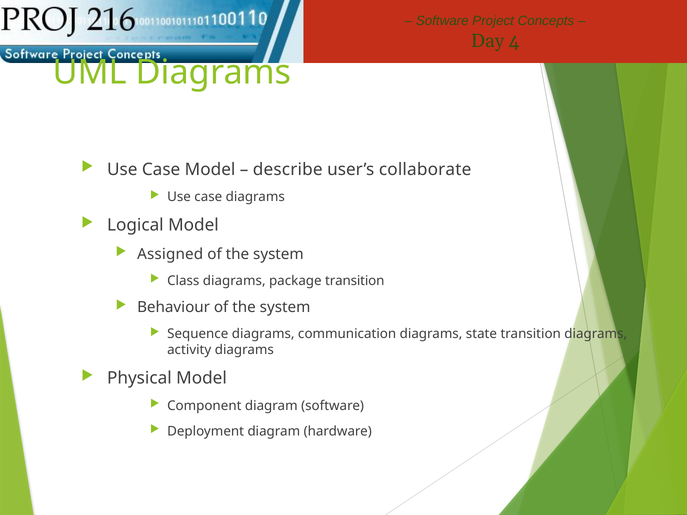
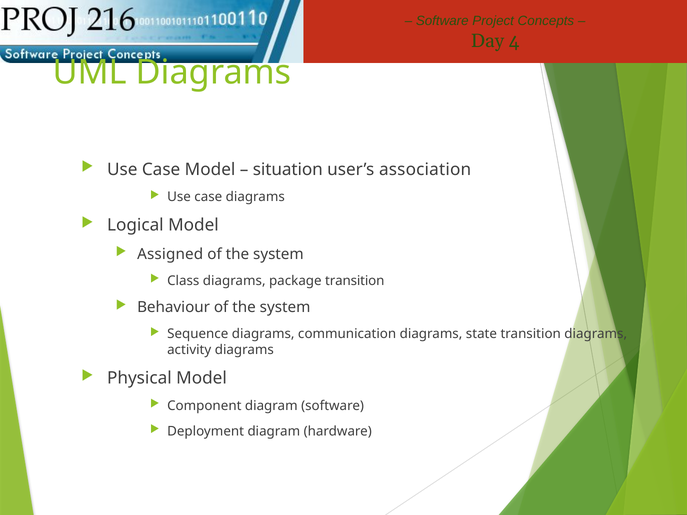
describe: describe -> situation
collaborate: collaborate -> association
